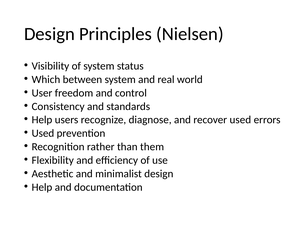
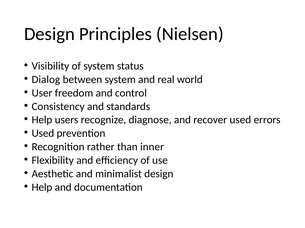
Which: Which -> Dialog
them: them -> inner
